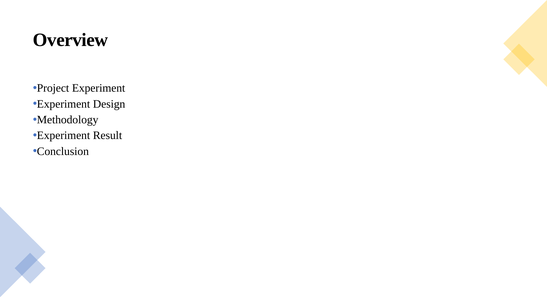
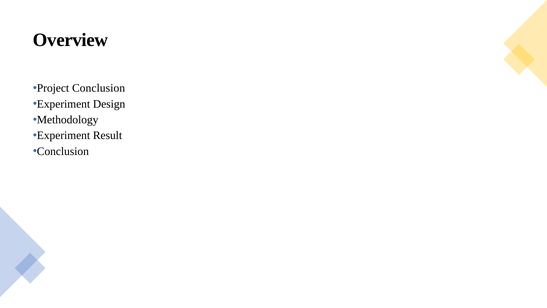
Project Experiment: Experiment -> Conclusion
